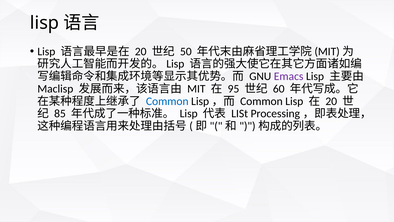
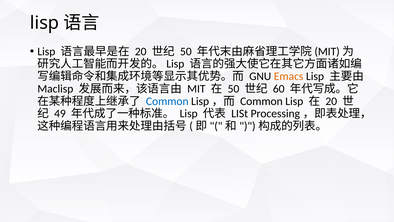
Emacs colour: purple -> orange
95 at (233, 89): 95 -> 50
85: 85 -> 49
